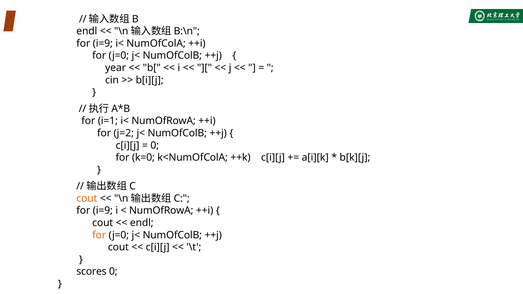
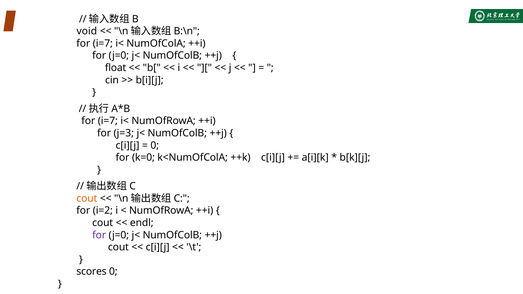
endl at (87, 31): endl -> void
i=9 at (103, 43): i=9 -> i=7
year: year -> float
i=1 at (108, 121): i=1 -> i=7
j=2: j=2 -> j=3
i=9 at (103, 211): i=9 -> i=2
for at (99, 235) colour: orange -> purple
